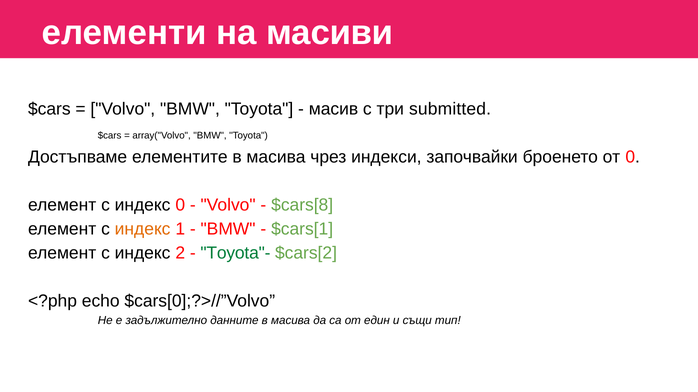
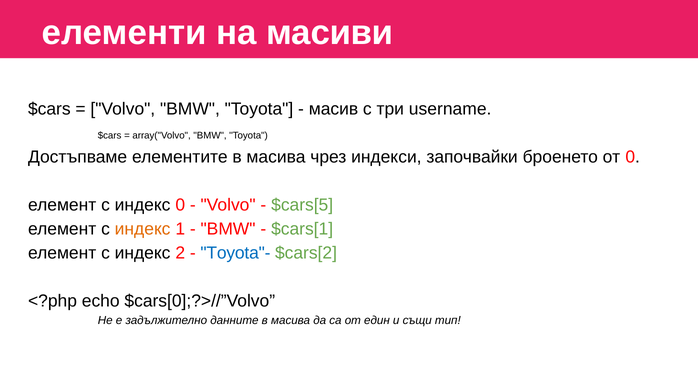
submitted: submitted -> username
$cars[8: $cars[8 -> $cars[5
Toyota"- colour: green -> blue
